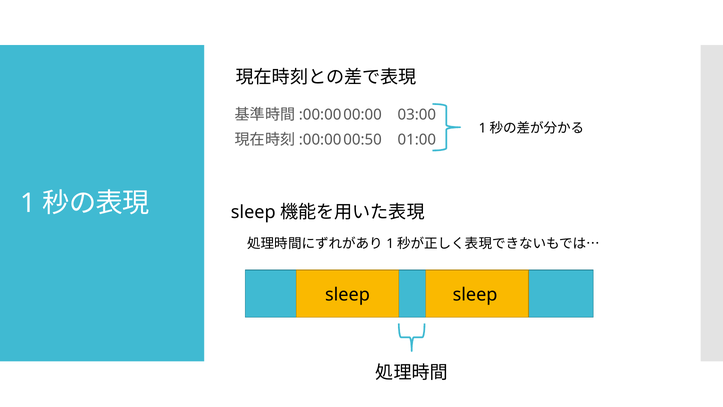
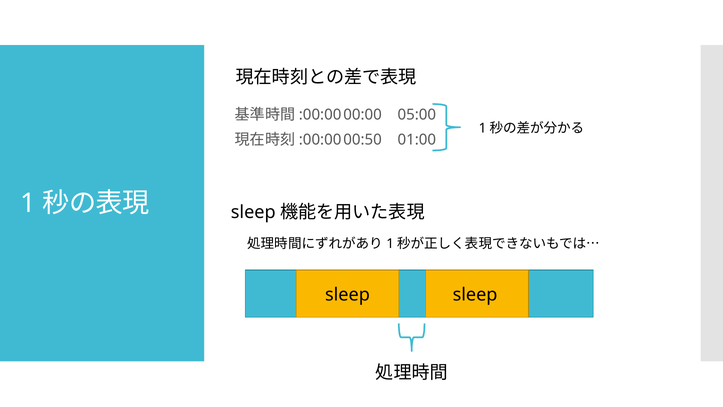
03:00: 03:00 -> 05:00
